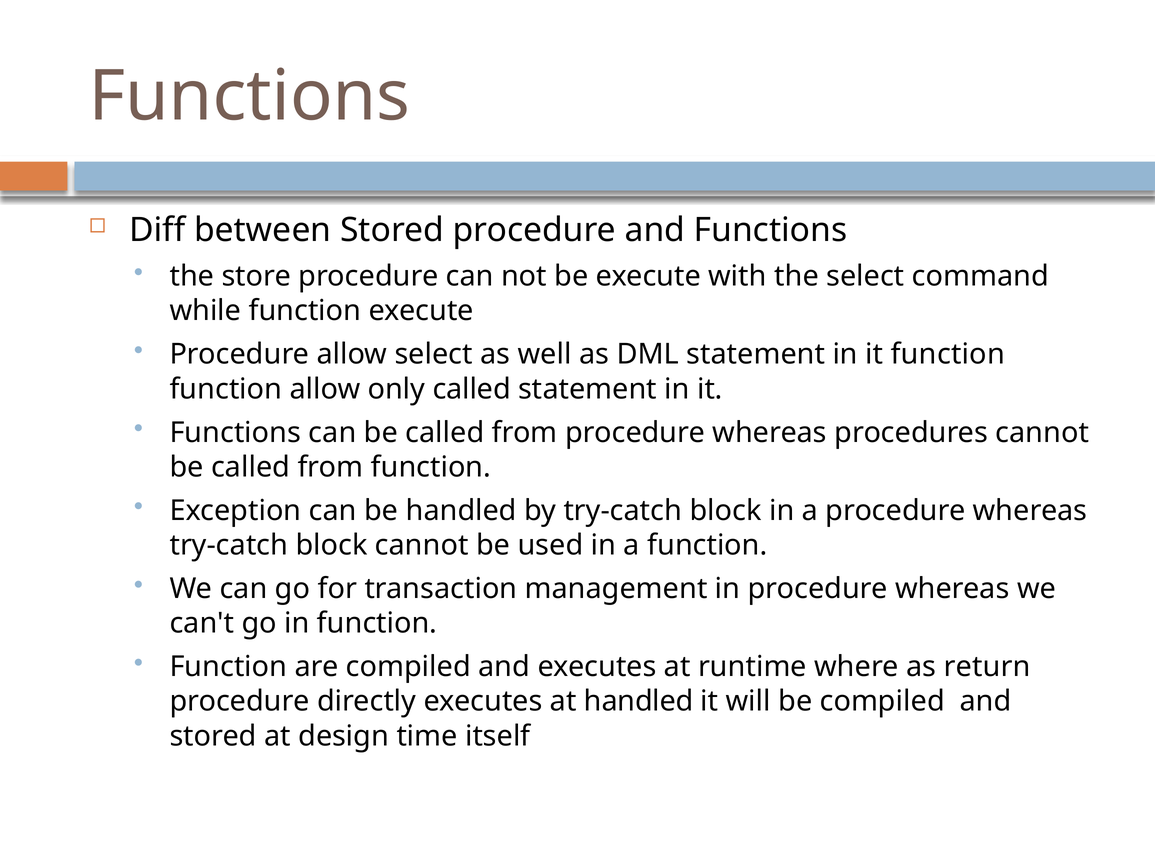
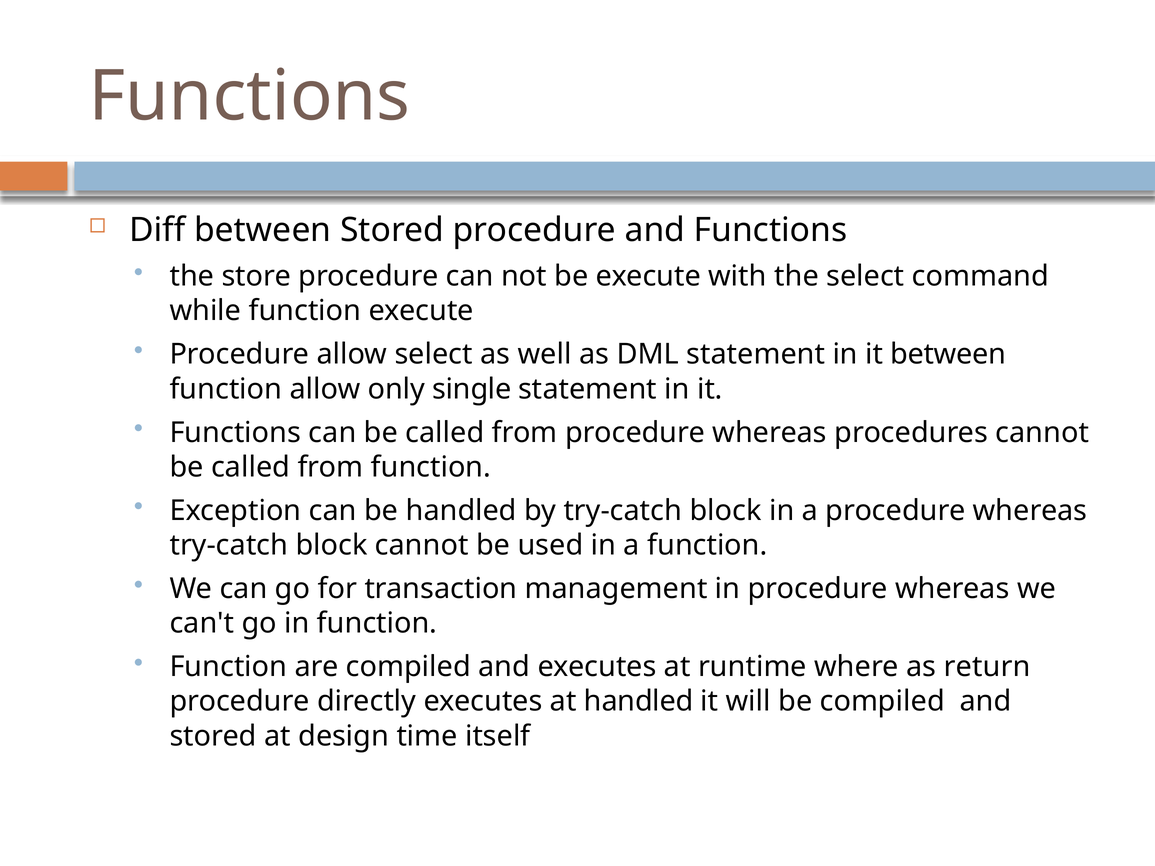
it function: function -> between
only called: called -> single
